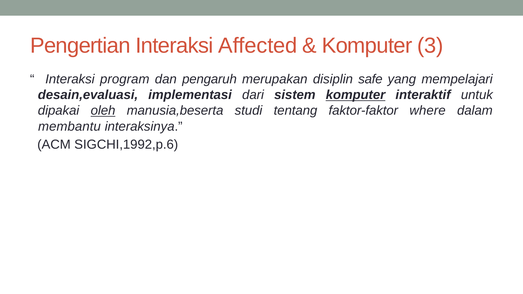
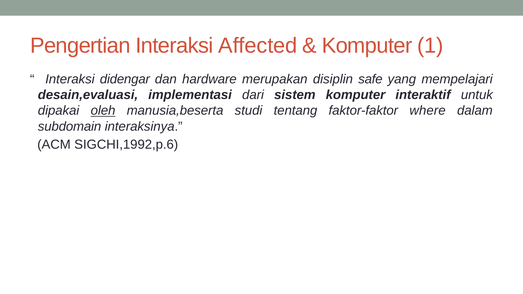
3: 3 -> 1
program: program -> didengar
pengaruh: pengaruh -> hardware
komputer at (356, 95) underline: present -> none
membantu: membantu -> subdomain
